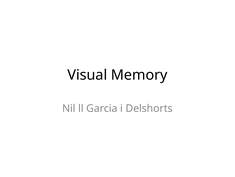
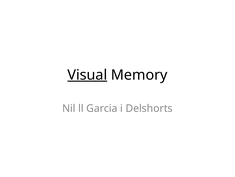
Visual underline: none -> present
